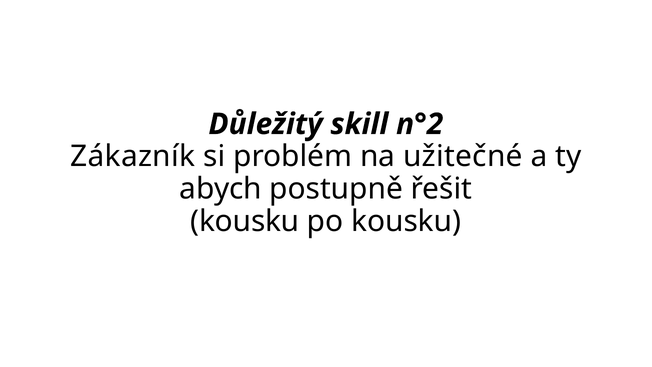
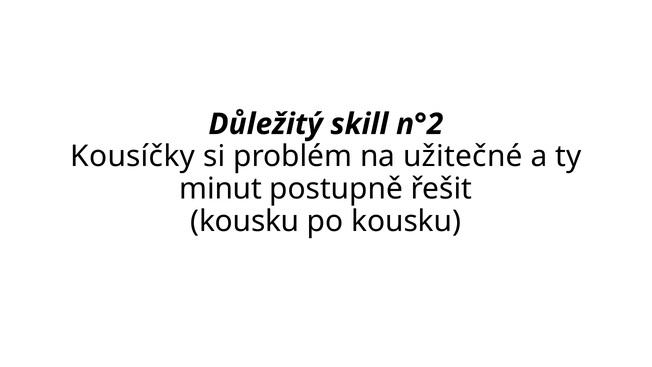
Zákazník: Zákazník -> Kousíčky
abych: abych -> minut
